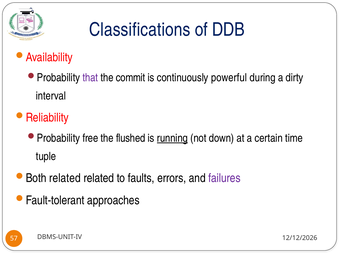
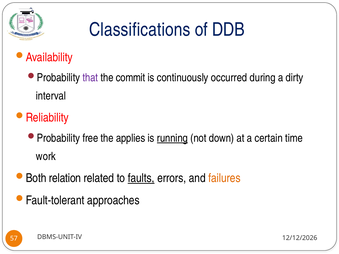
powerful: powerful -> occurred
flushed: flushed -> applies
tuple: tuple -> work
related at (65, 178): related -> relation
faults underline: none -> present
failures colour: purple -> orange
